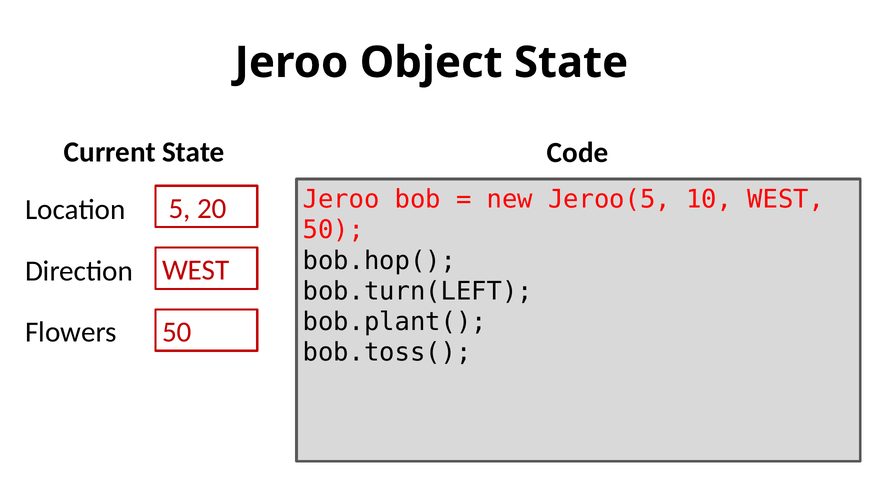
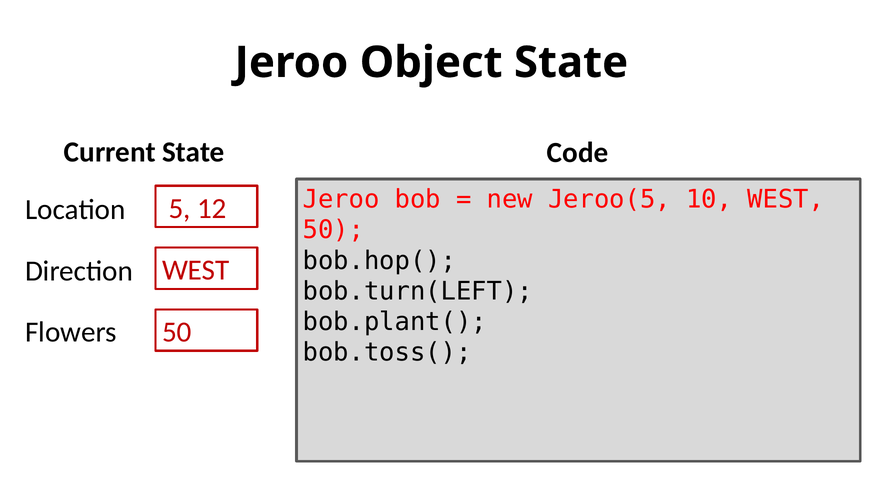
20: 20 -> 12
